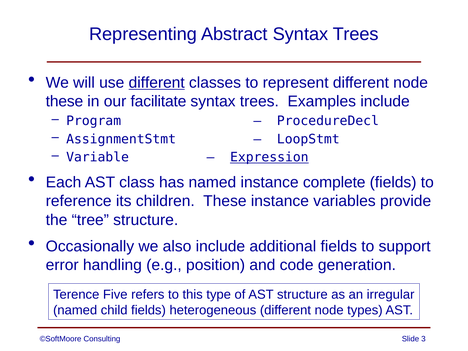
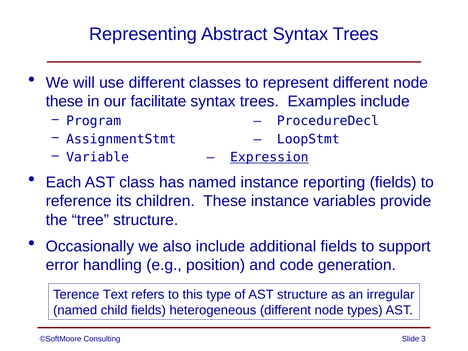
different at (157, 83) underline: present -> none
complete: complete -> reporting
Five: Five -> Text
